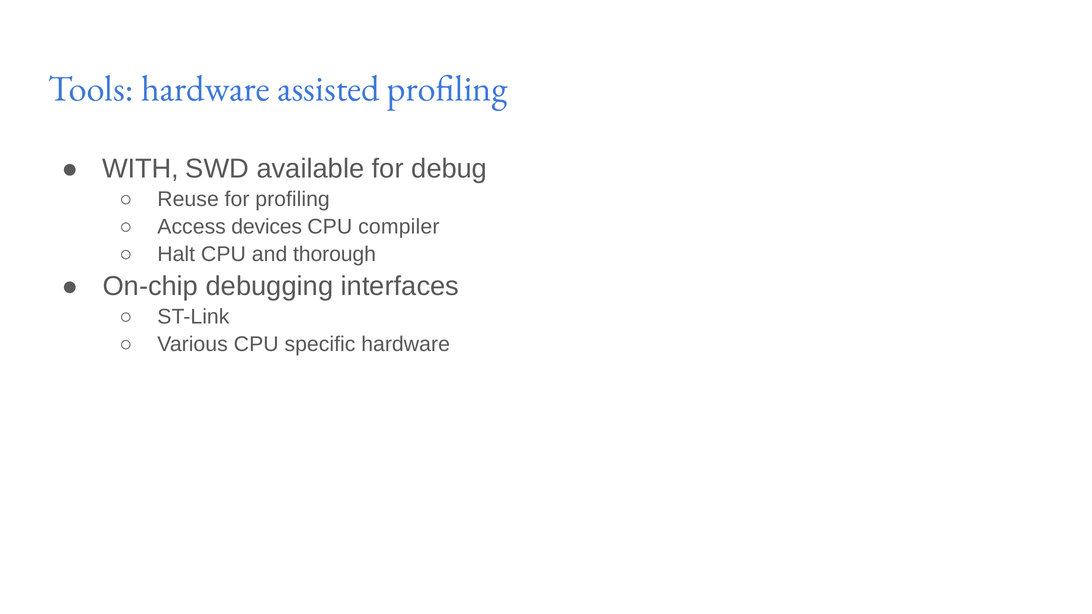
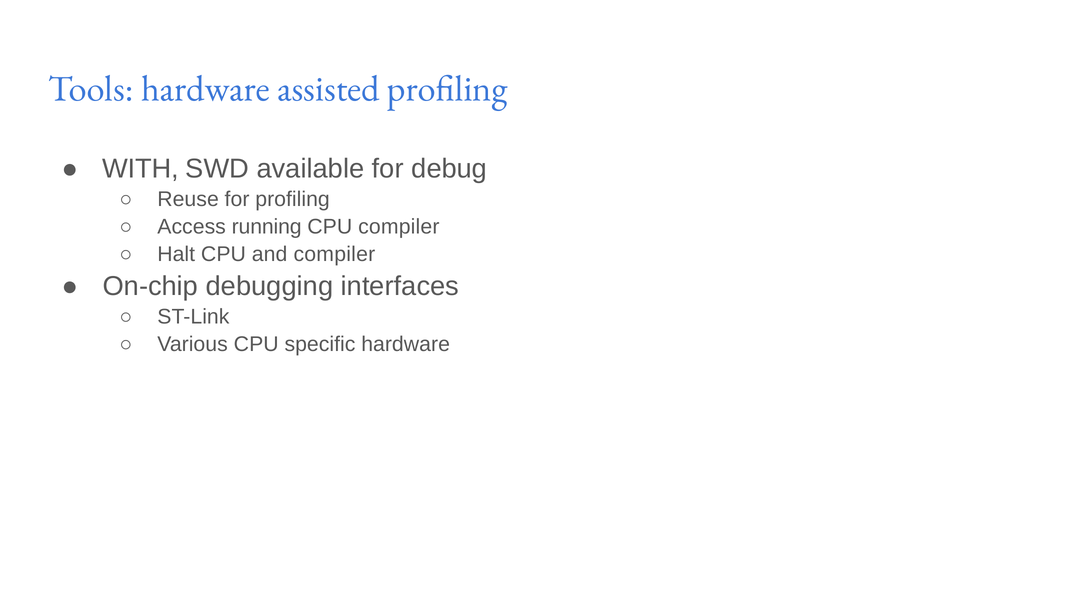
devices: devices -> running
and thorough: thorough -> compiler
